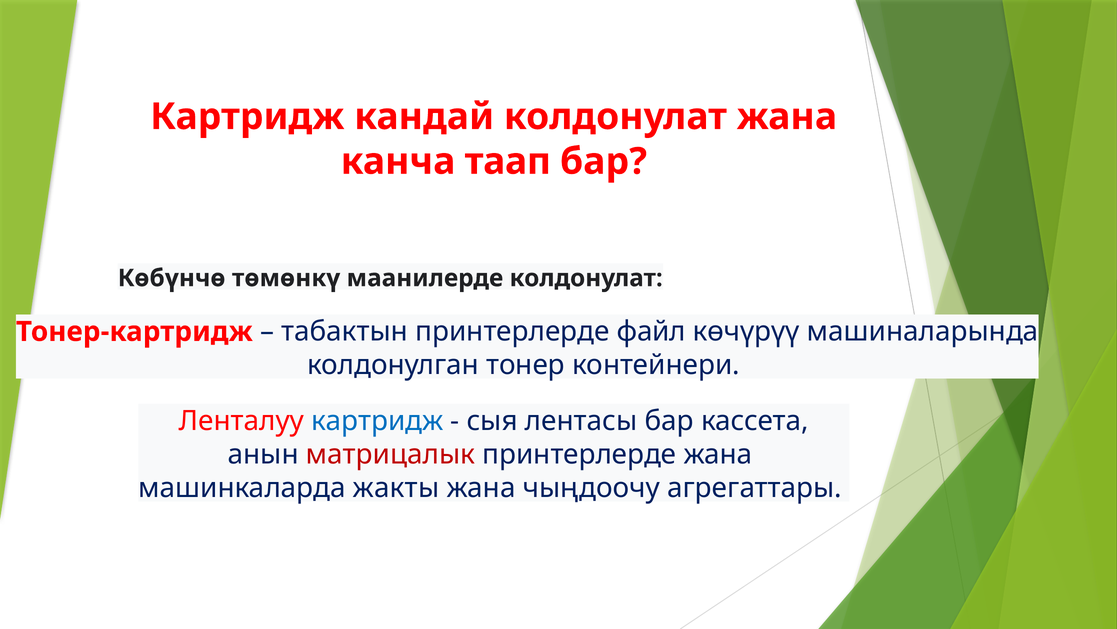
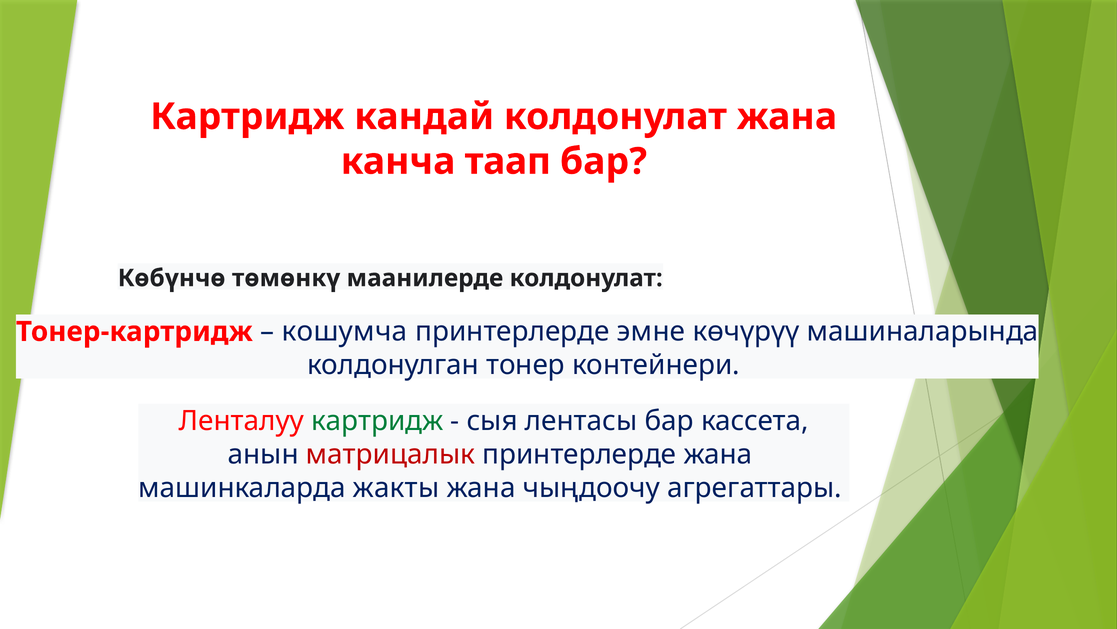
табактын: табактын -> кошумча
файл: файл -> эмне
картридж at (377, 421) colour: blue -> green
